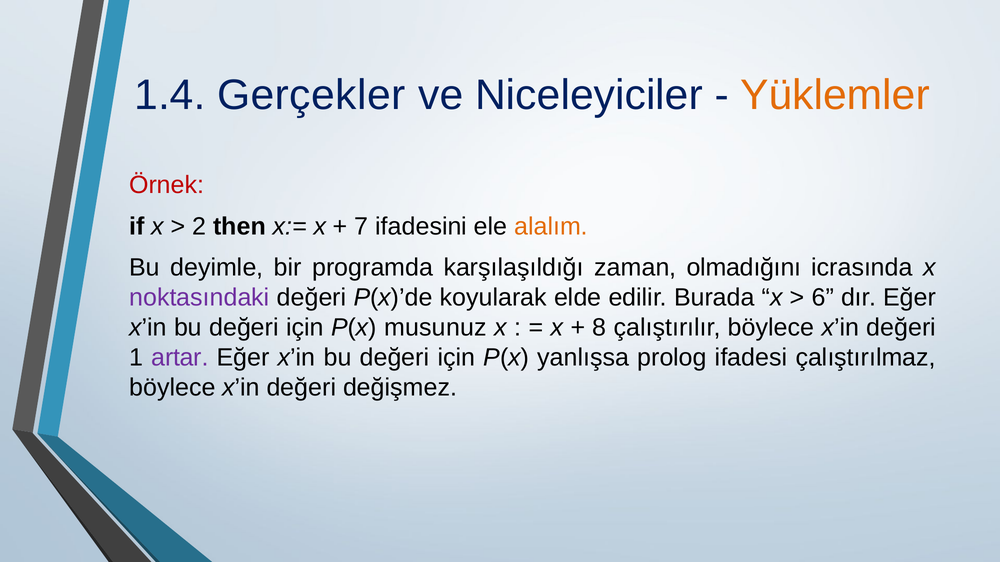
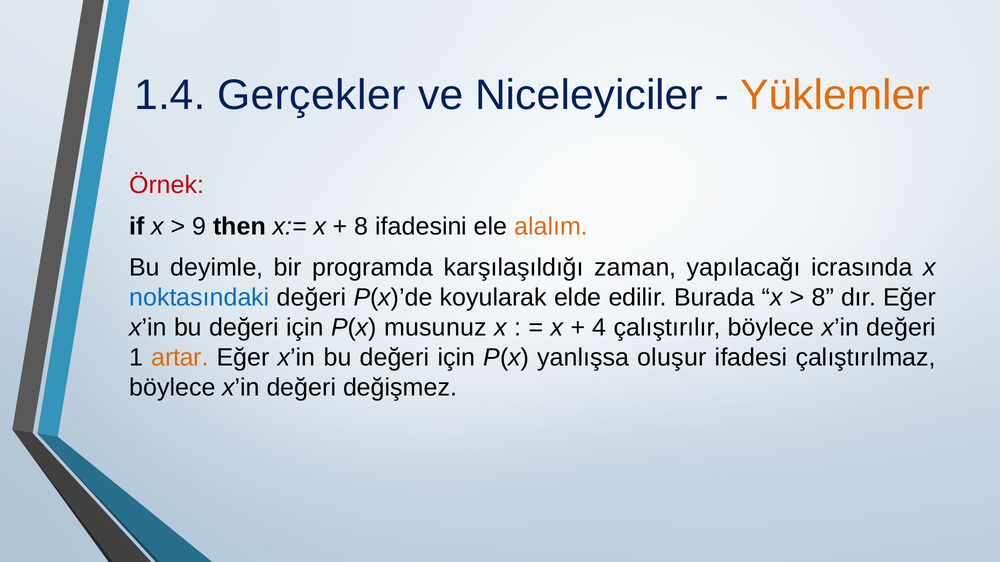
2: 2 -> 9
7 at (361, 226): 7 -> 8
olmadığını: olmadığını -> yapılacağı
noktasındaki colour: purple -> blue
6 at (823, 298): 6 -> 8
8: 8 -> 4
artar colour: purple -> orange
prolog: prolog -> oluşur
